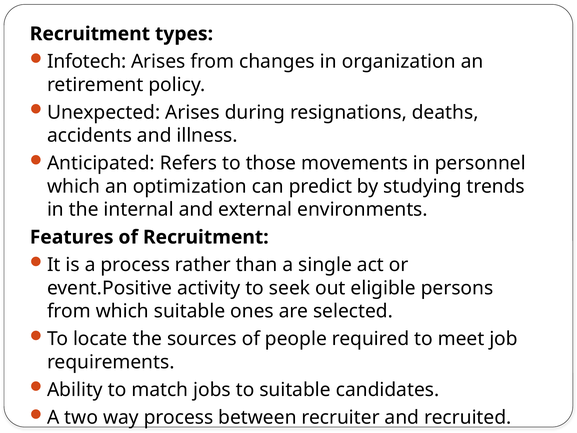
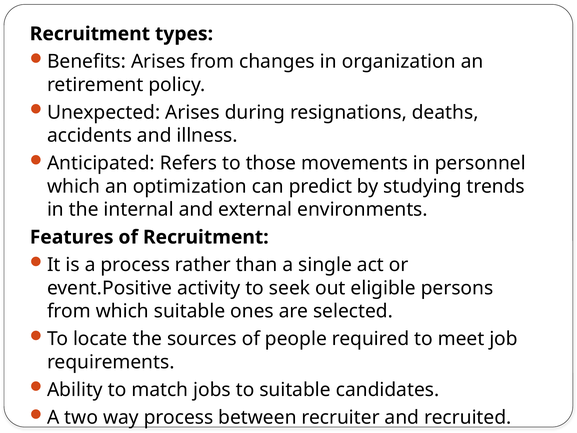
Infotech: Infotech -> Benefits
